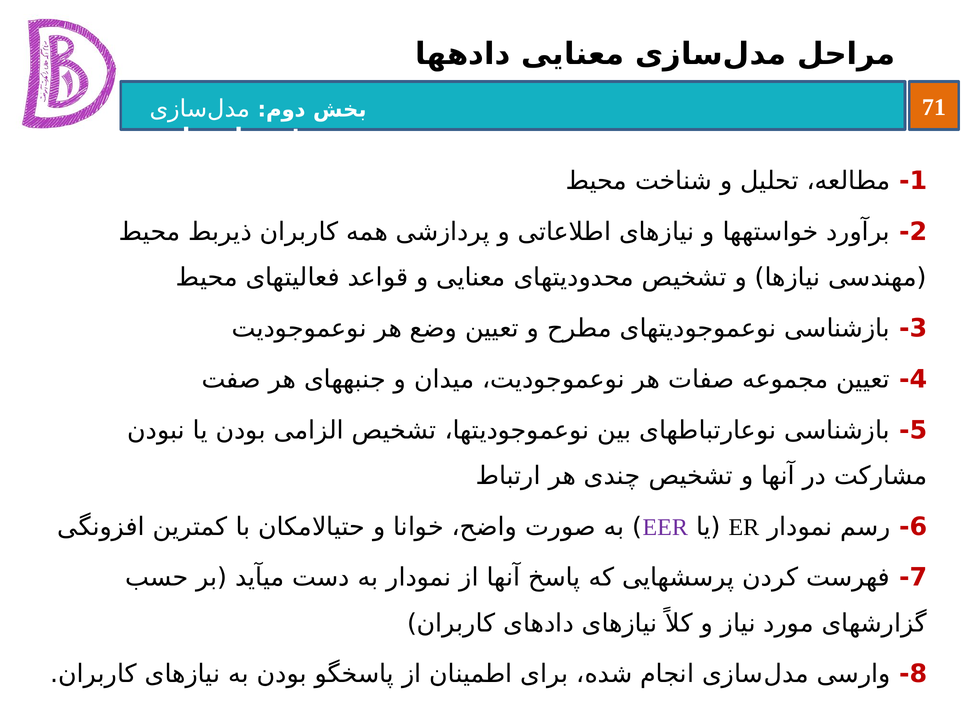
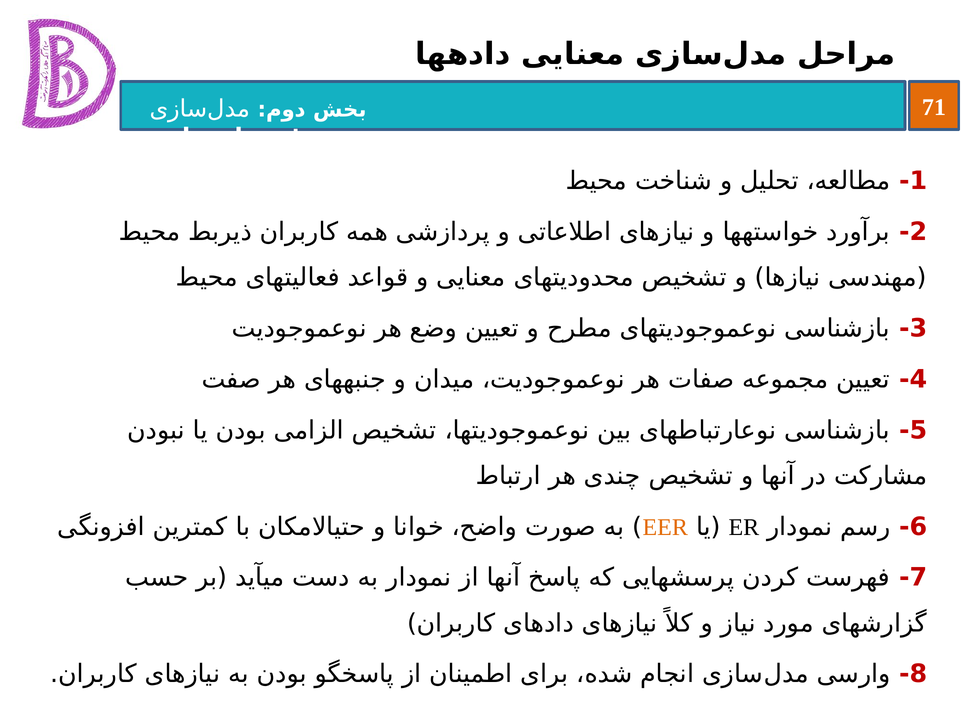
EER colour: purple -> orange
